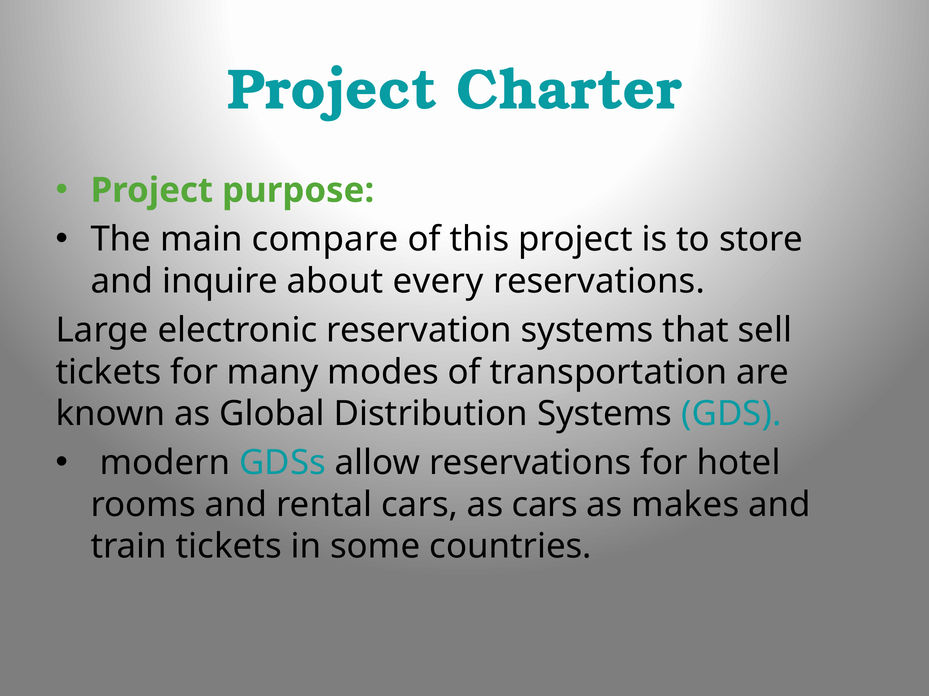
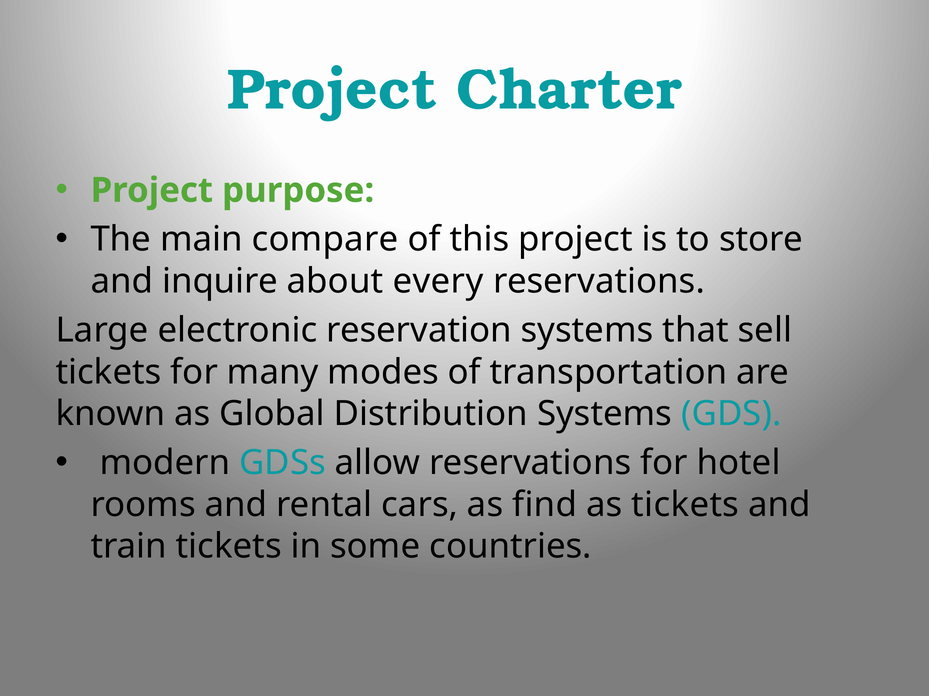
as cars: cars -> find
as makes: makes -> tickets
